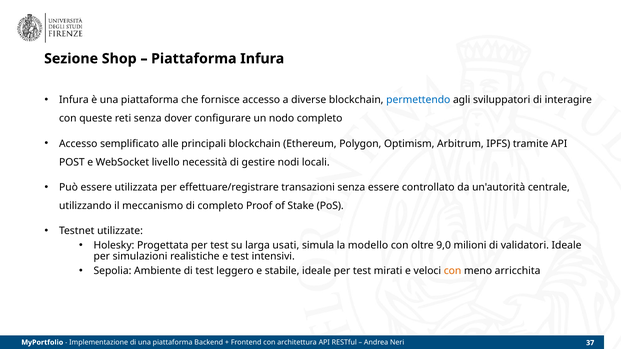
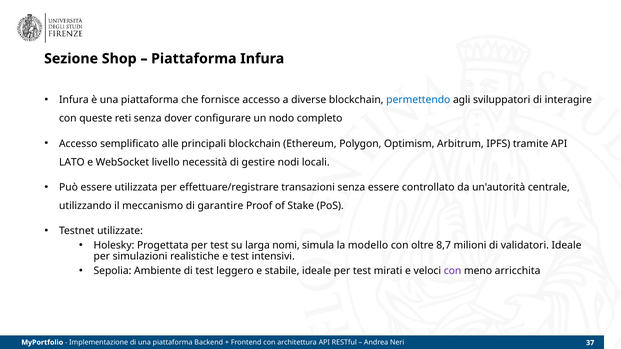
POST: POST -> LATO
di completo: completo -> garantire
usati: usati -> nomi
9,0: 9,0 -> 8,7
con at (453, 271) colour: orange -> purple
